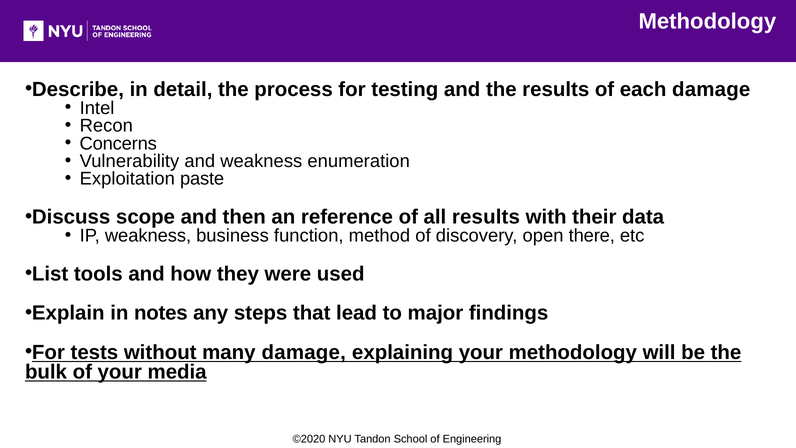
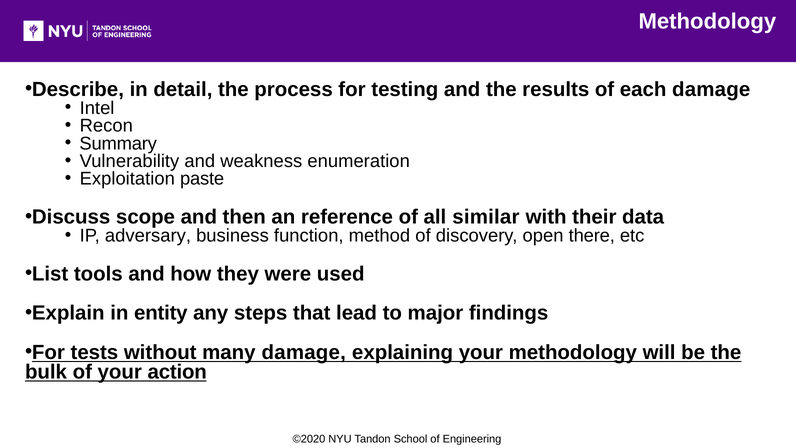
Concerns: Concerns -> Summary
all results: results -> similar
IP weakness: weakness -> adversary
notes: notes -> entity
media: media -> action
